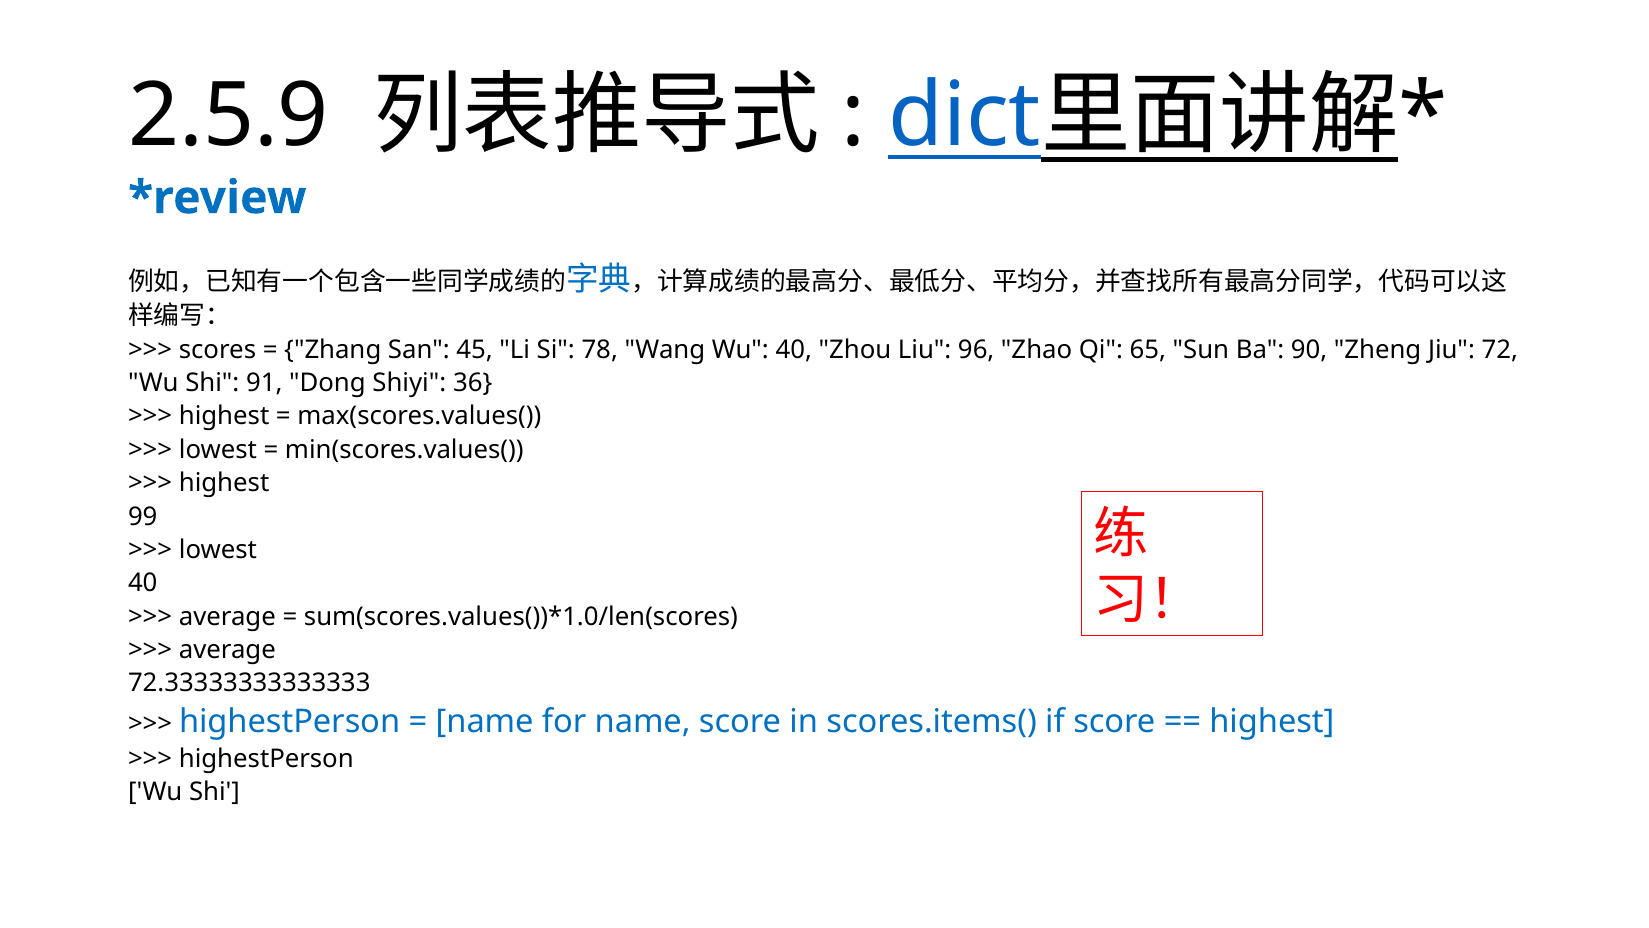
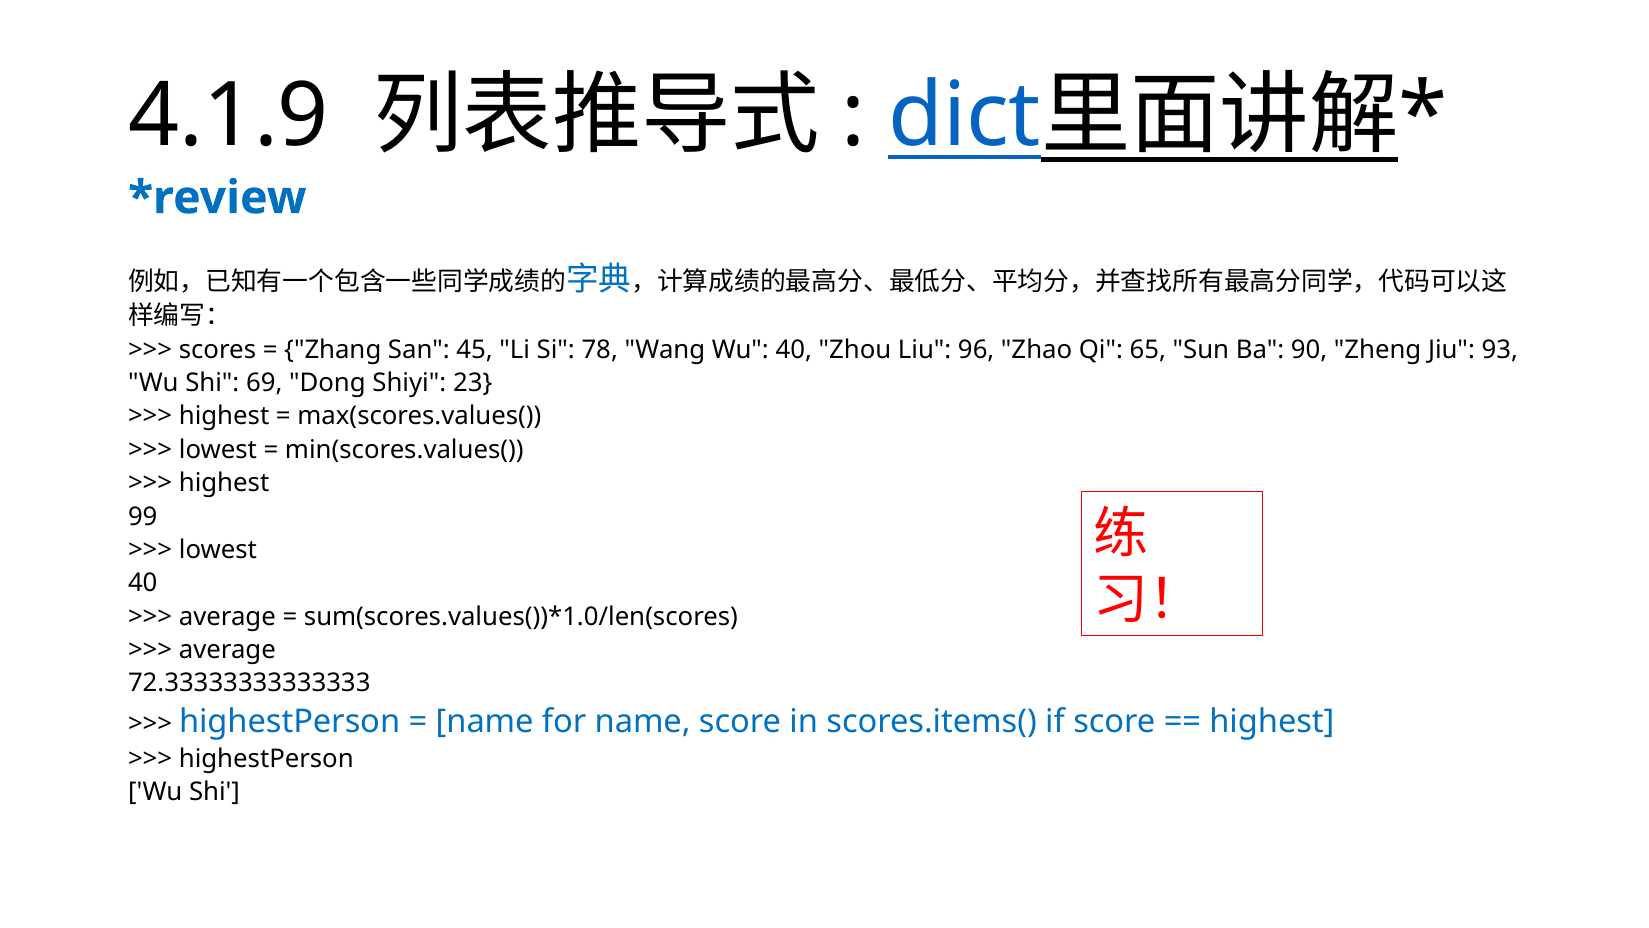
2.5.9: 2.5.9 -> 4.1.9
72: 72 -> 93
91: 91 -> 69
36: 36 -> 23
